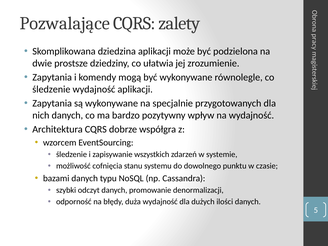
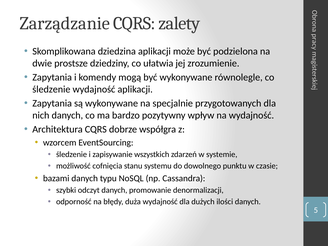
Pozwalające: Pozwalające -> Zarządzanie
